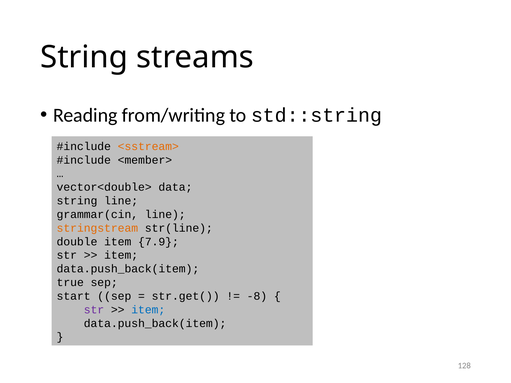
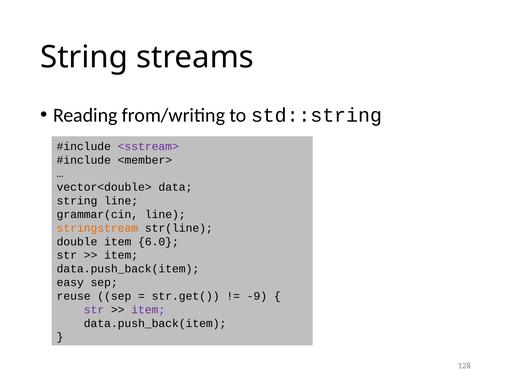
<sstream> colour: orange -> purple
7.9: 7.9 -> 6.0
true: true -> easy
start: start -> reuse
-8: -8 -> -9
item at (148, 310) colour: blue -> purple
